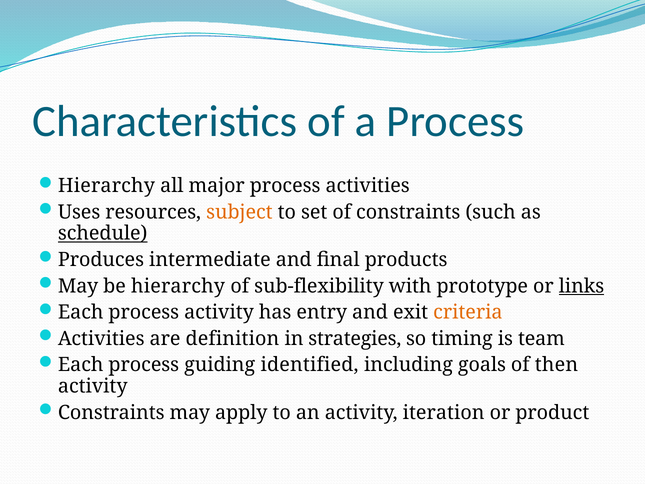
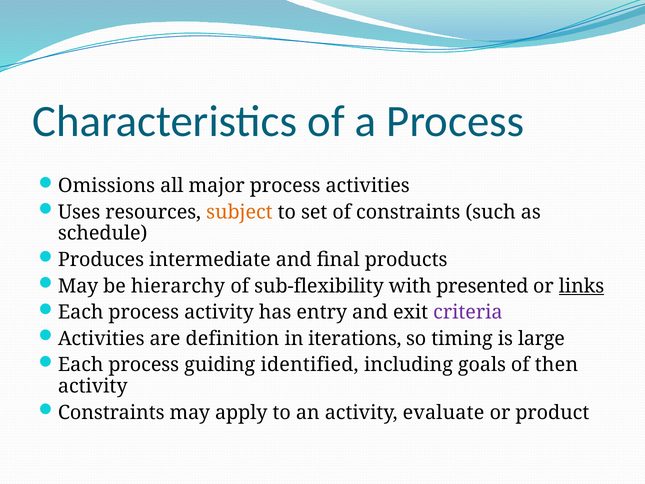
Hierarchy at (106, 186): Hierarchy -> Omissions
schedule underline: present -> none
prototype: prototype -> presented
criteria colour: orange -> purple
strategies: strategies -> iterations
team: team -> large
iteration: iteration -> evaluate
